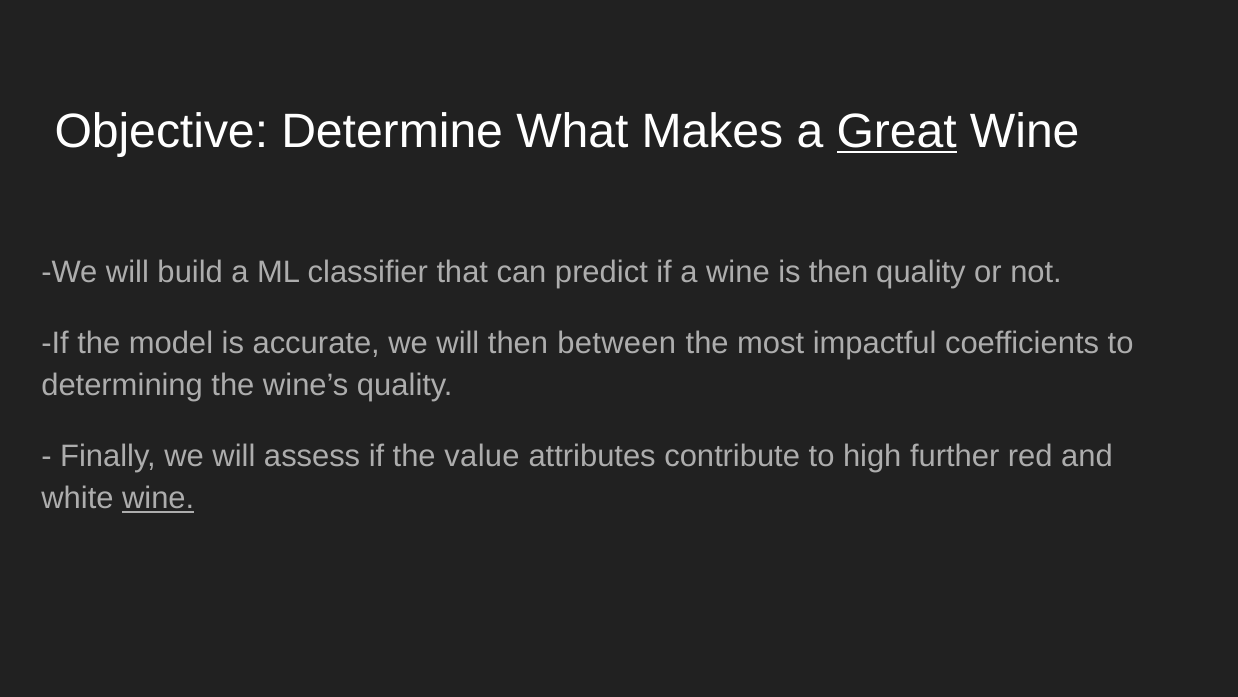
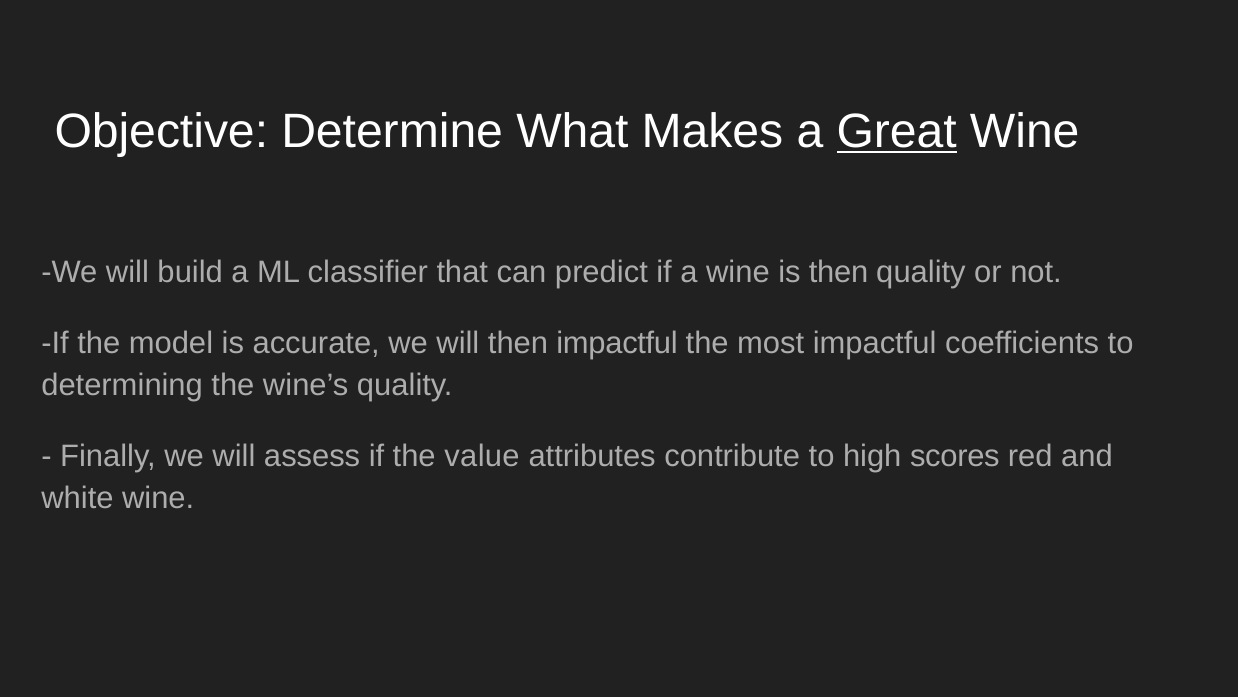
then between: between -> impactful
further: further -> scores
wine at (158, 498) underline: present -> none
